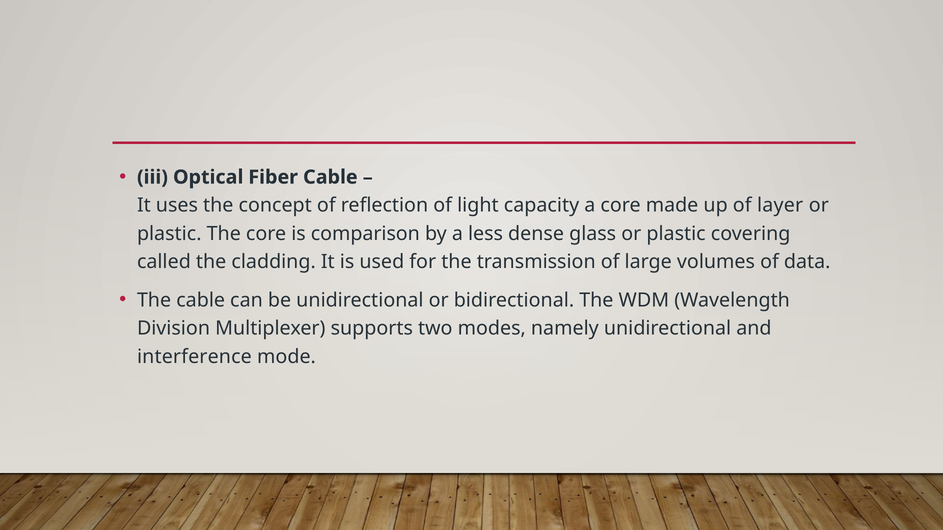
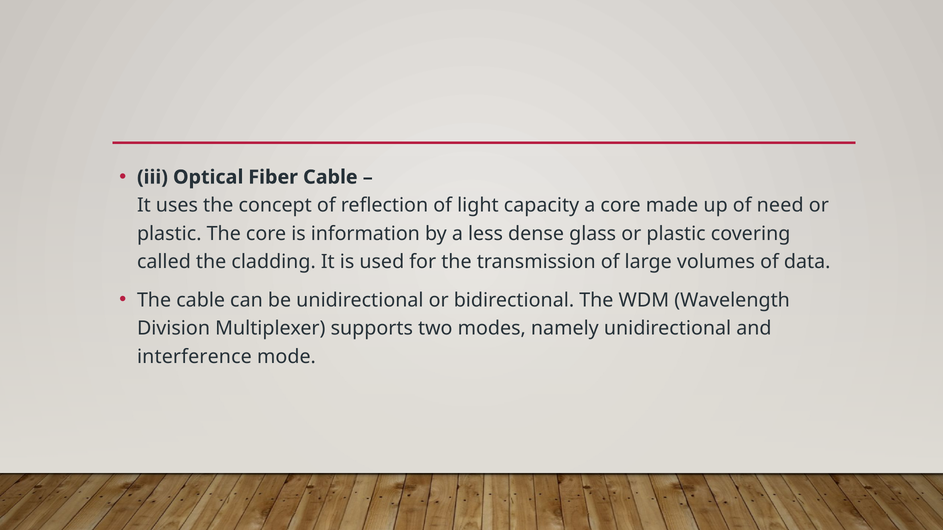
layer: layer -> need
comparison: comparison -> information
